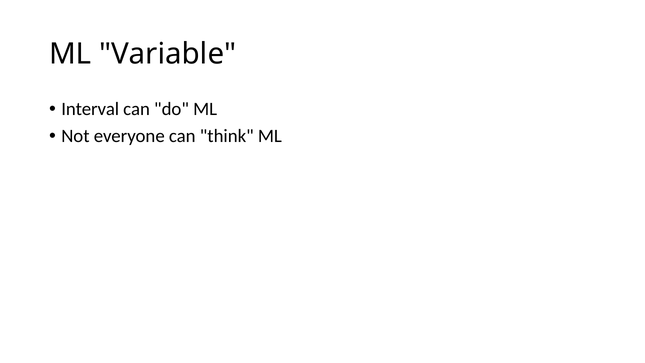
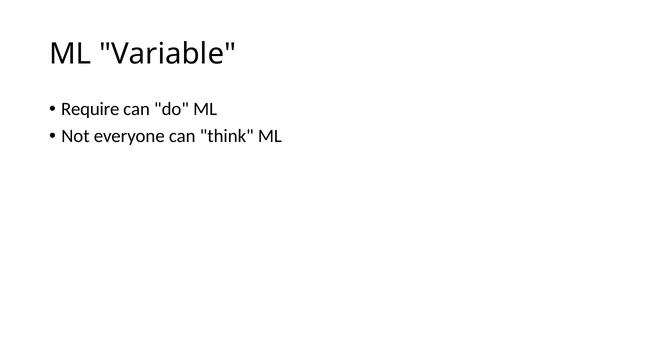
Interval: Interval -> Require
